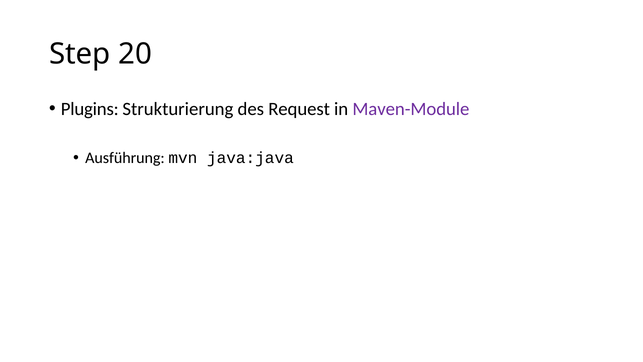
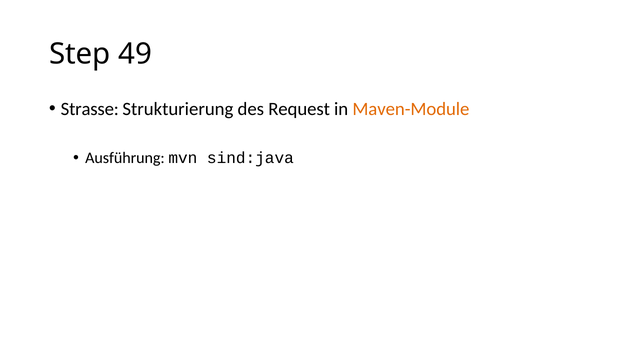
20: 20 -> 49
Plugins: Plugins -> Strasse
Maven-Module colour: purple -> orange
java:java: java:java -> sind:java
